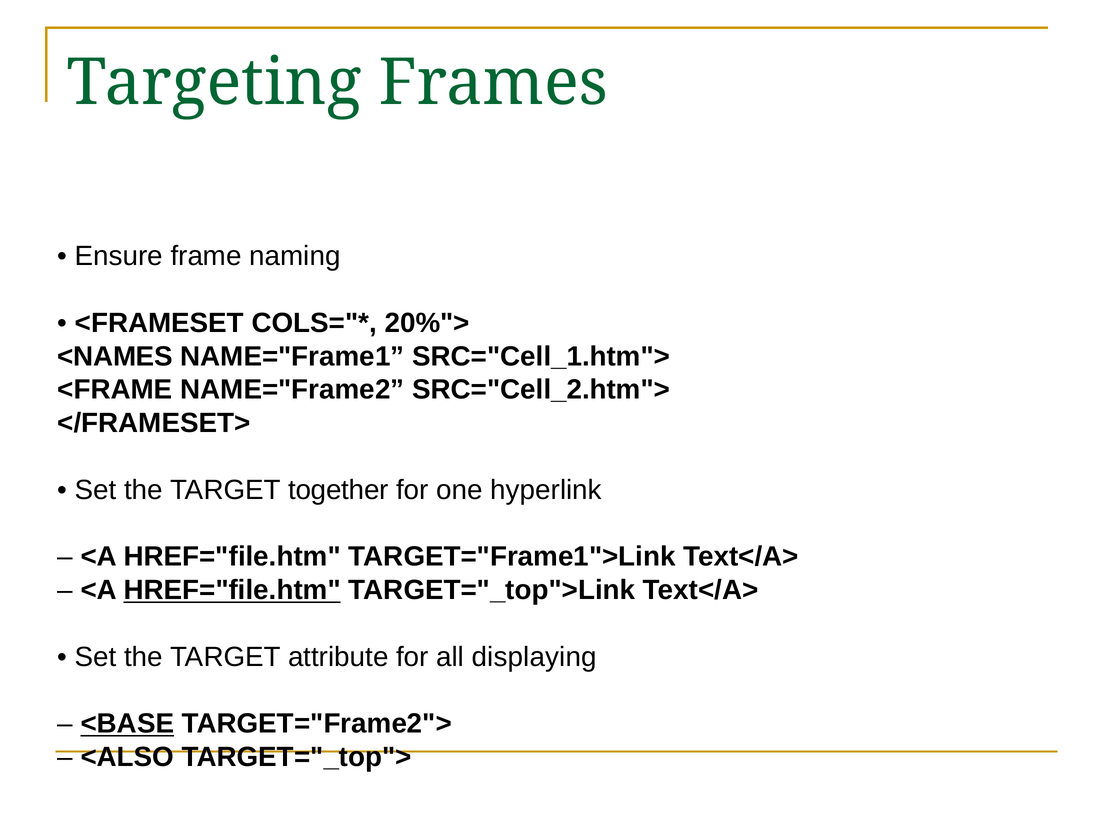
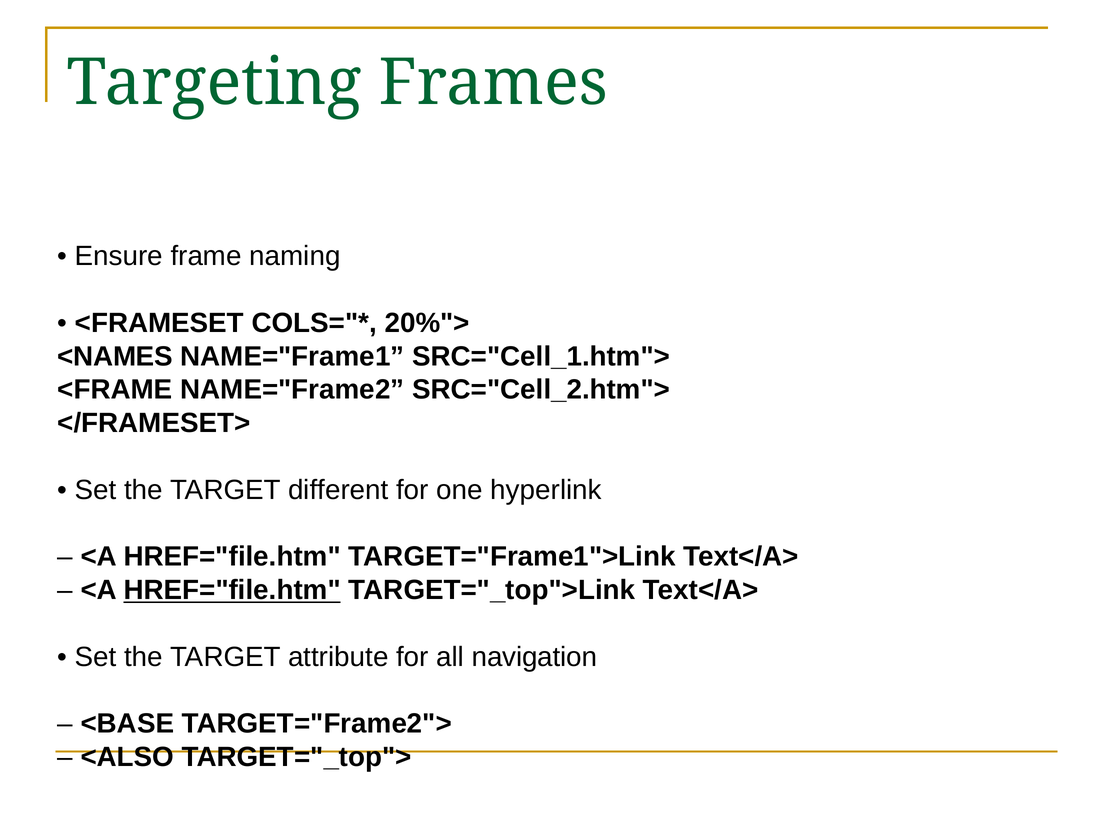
together: together -> different
displaying: displaying -> navigation
<BASE underline: present -> none
